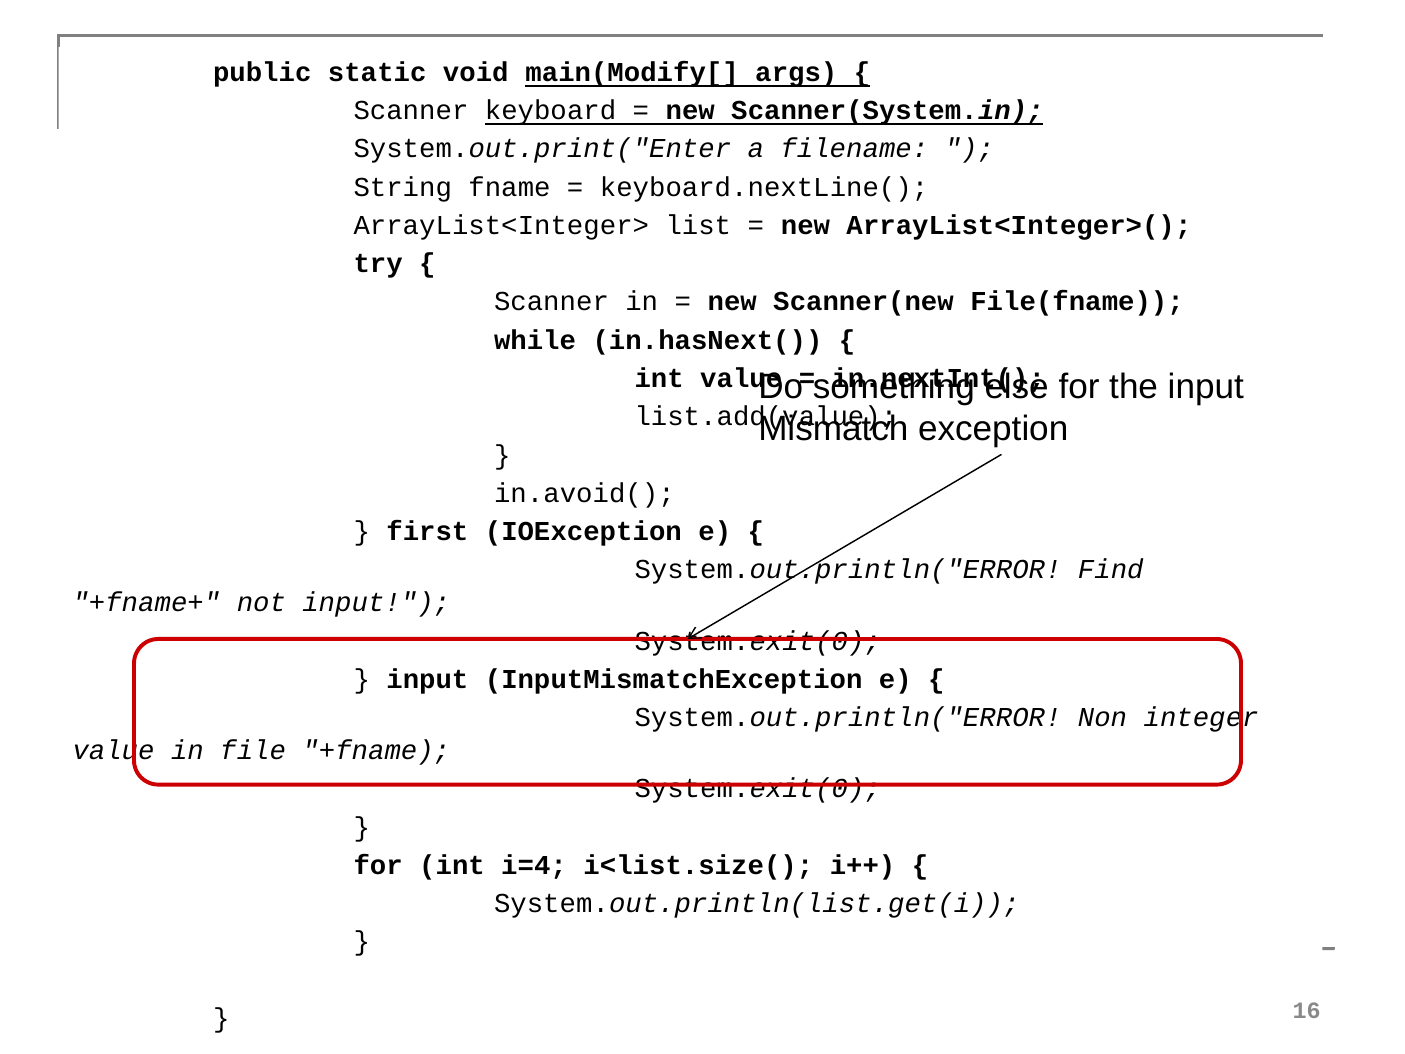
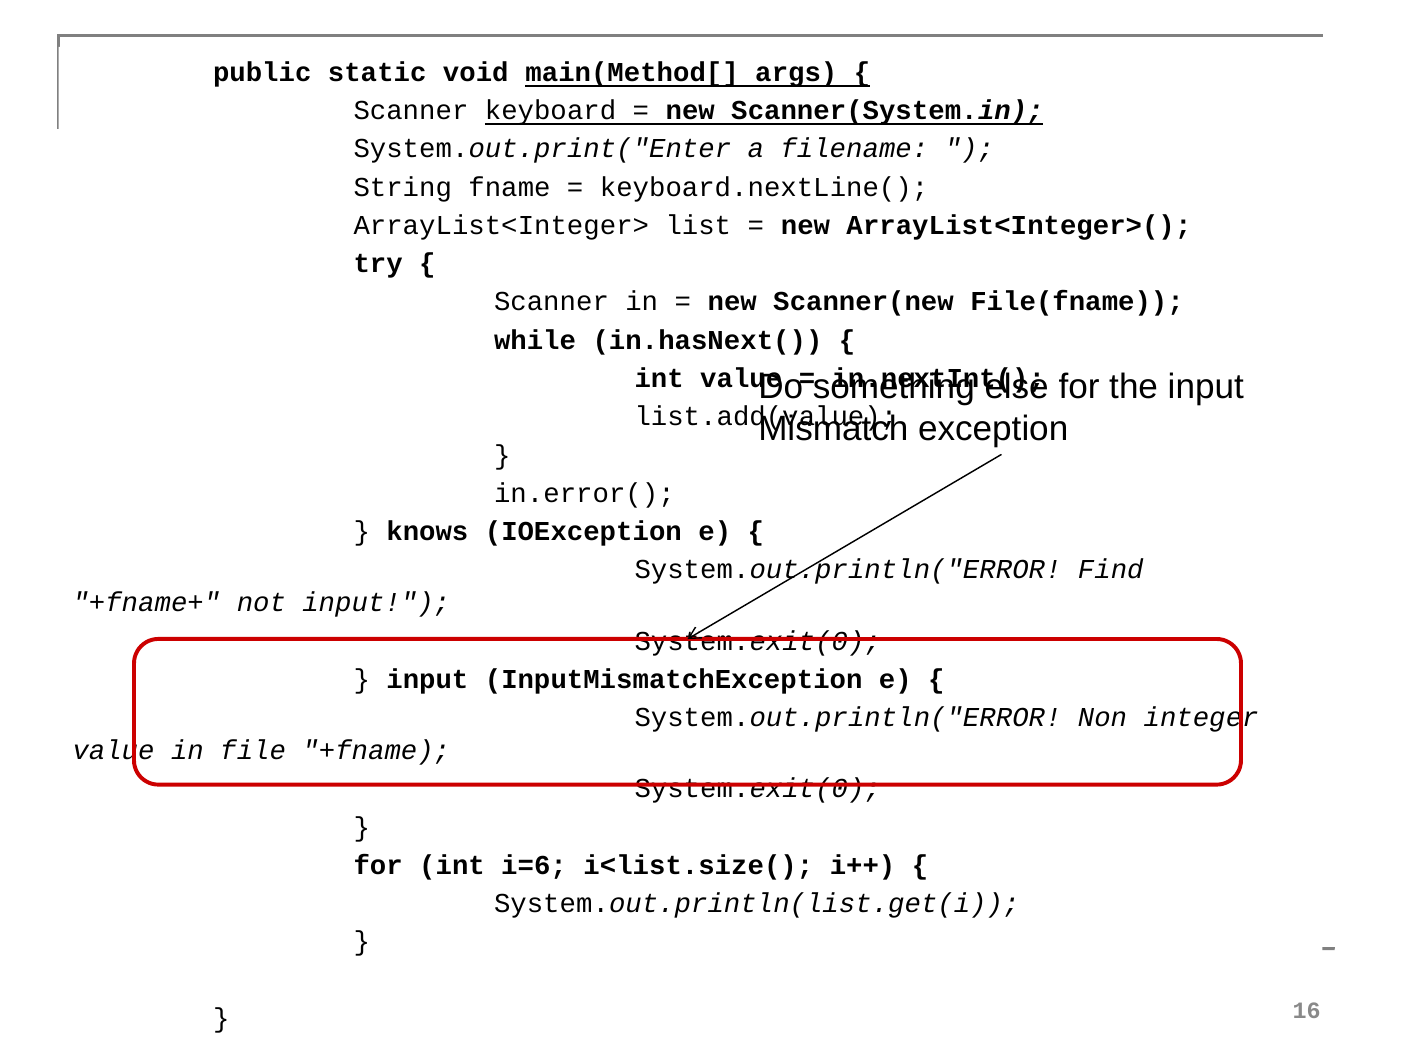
main(Modify[: main(Modify[ -> main(Method[
in.avoid(: in.avoid( -> in.error(
first: first -> knows
i=4: i=4 -> i=6
